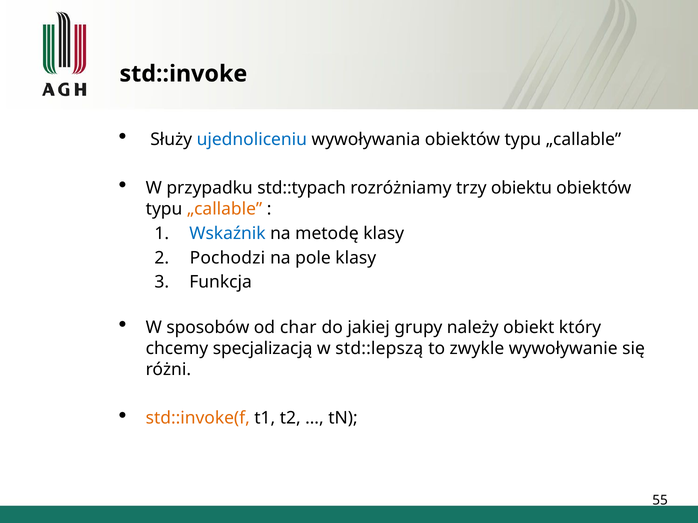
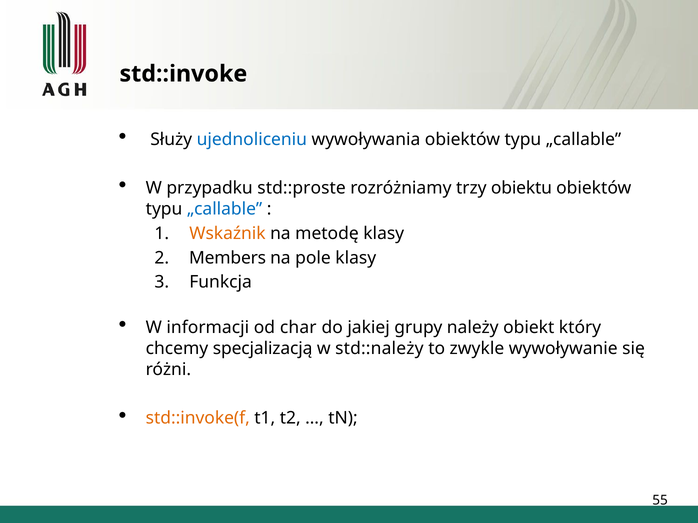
std::typach: std::typach -> std::proste
„callable at (225, 209) colour: orange -> blue
Wskaźnik colour: blue -> orange
Pochodzi: Pochodzi -> Members
sposobów: sposobów -> informacji
std::lepszą: std::lepszą -> std::należy
